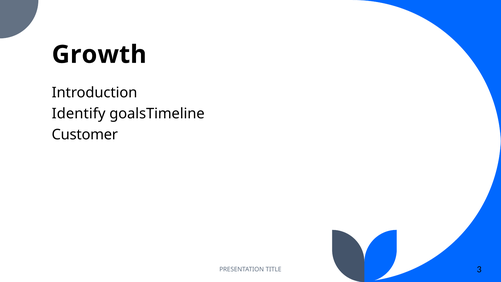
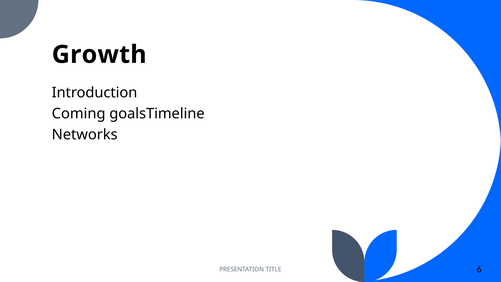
Identify: Identify -> Coming
Customer: Customer -> Networks
3: 3 -> 6
